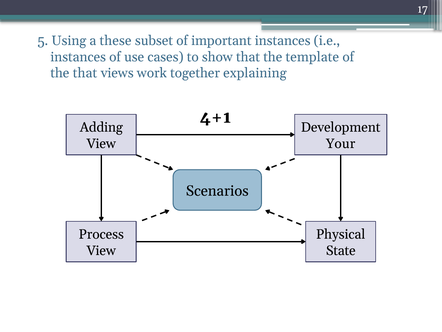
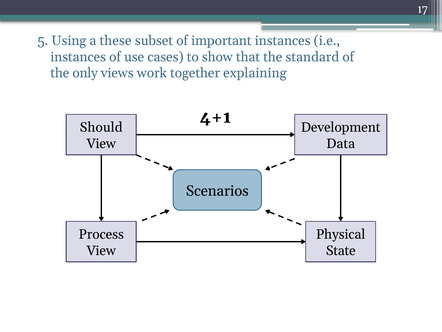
template: template -> standard
the that: that -> only
Adding: Adding -> Should
Your: Your -> Data
